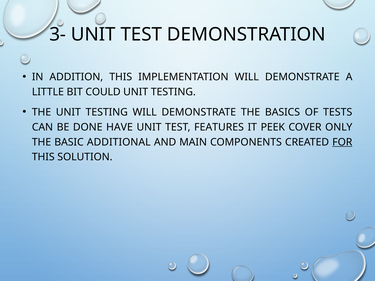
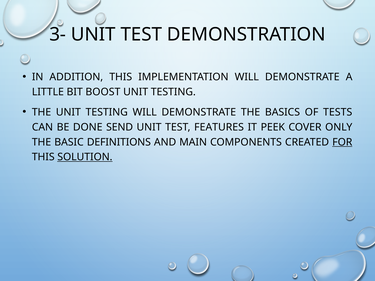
COULD: COULD -> BOOST
HAVE: HAVE -> SEND
ADDITIONAL: ADDITIONAL -> DEFINITIONS
SOLUTION underline: none -> present
